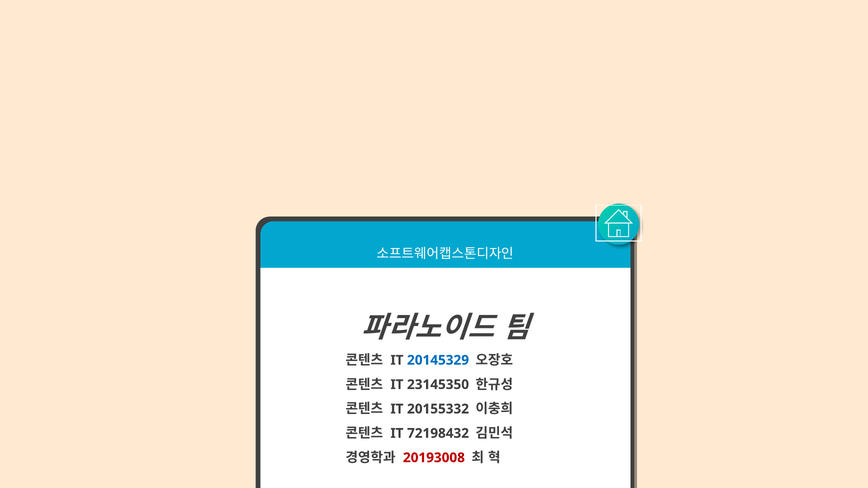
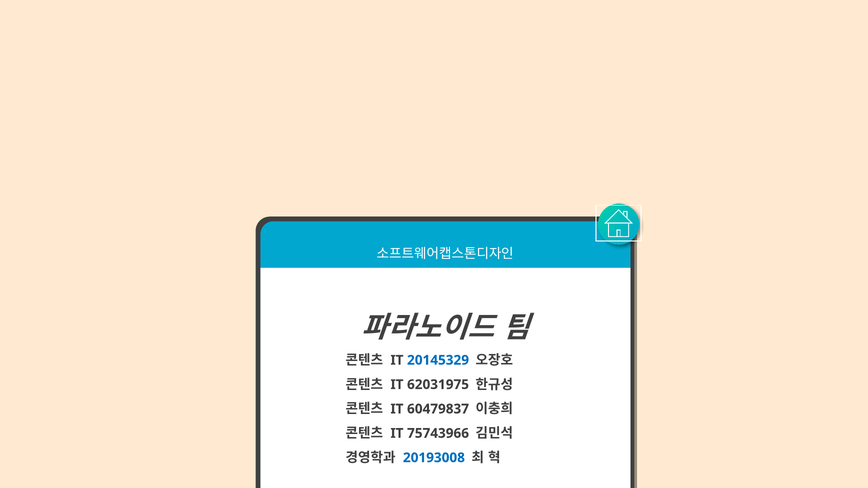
23145350: 23145350 -> 62031975
20155332: 20155332 -> 60479837
72198432: 72198432 -> 75743966
20193008 colour: red -> blue
